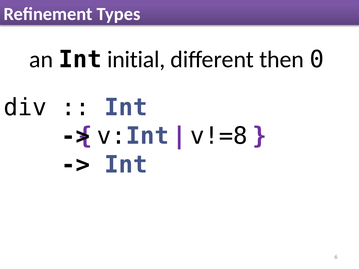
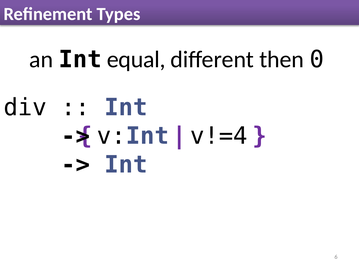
initial: initial -> equal
v!=8: v!=8 -> v!=4
